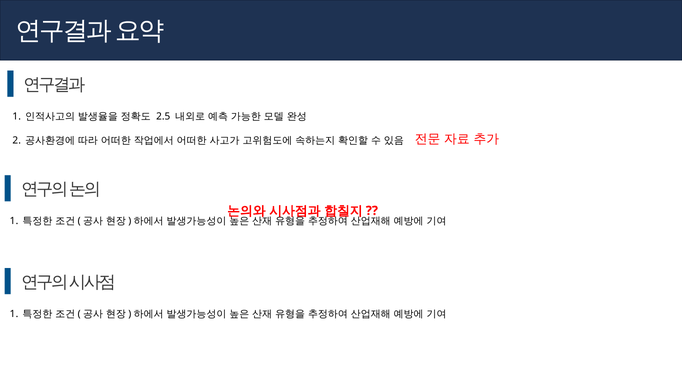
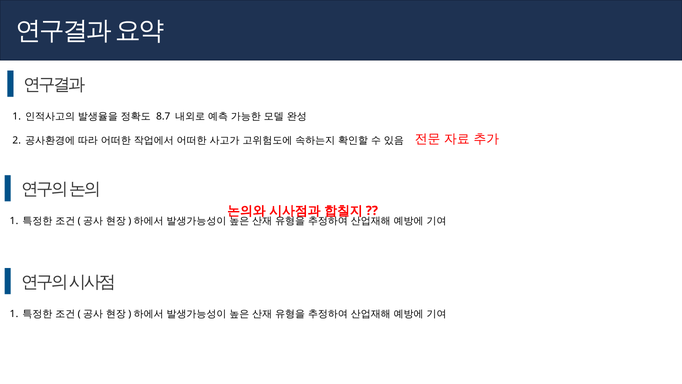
2.5: 2.5 -> 8.7
